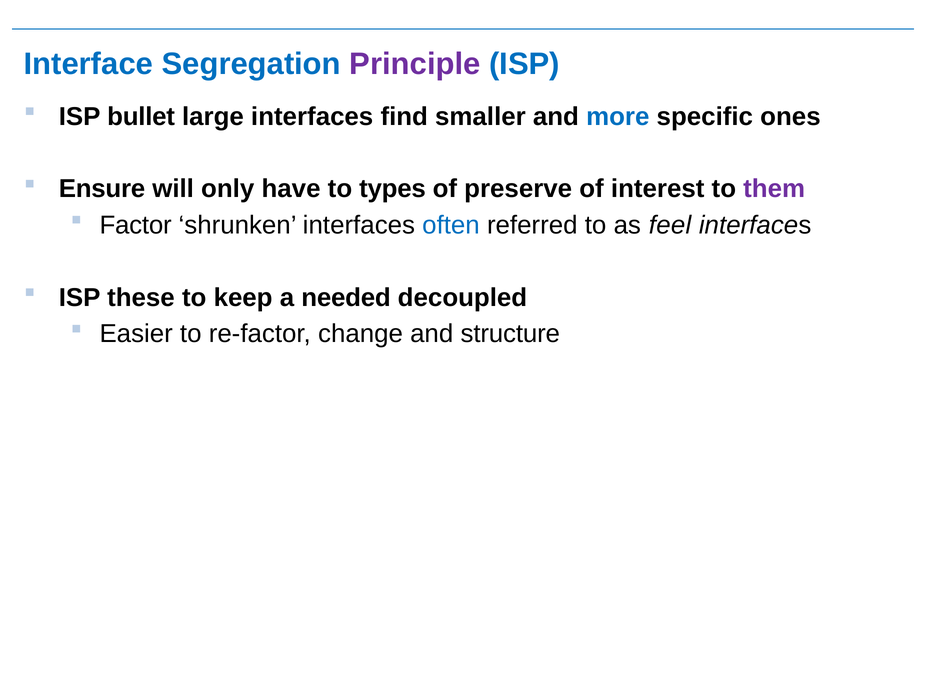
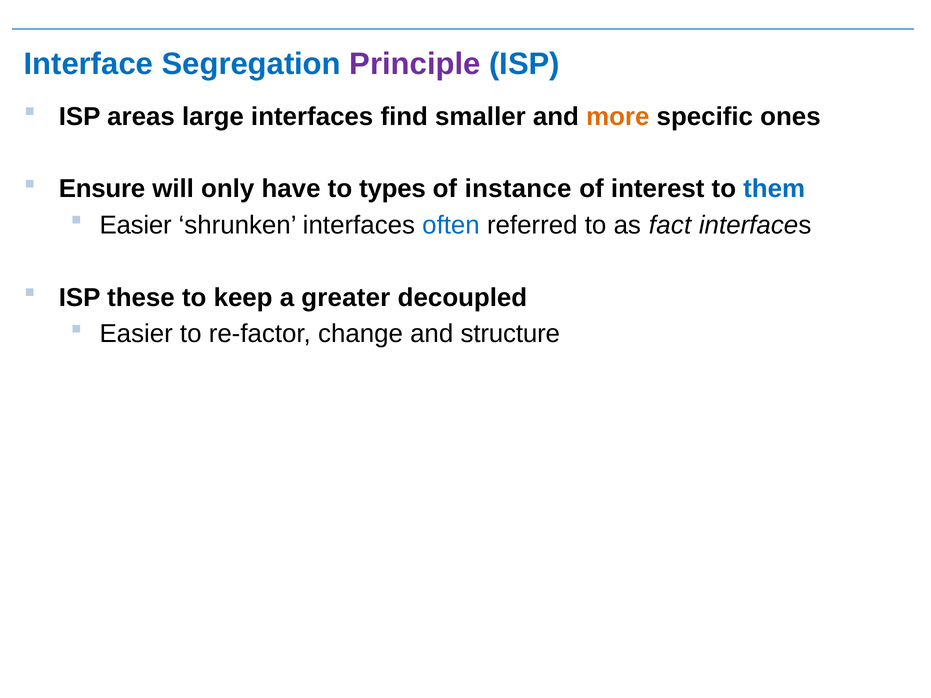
bullet: bullet -> areas
more colour: blue -> orange
preserve: preserve -> instance
them colour: purple -> blue
Factor at (136, 225): Factor -> Easier
feel: feel -> fact
needed: needed -> greater
